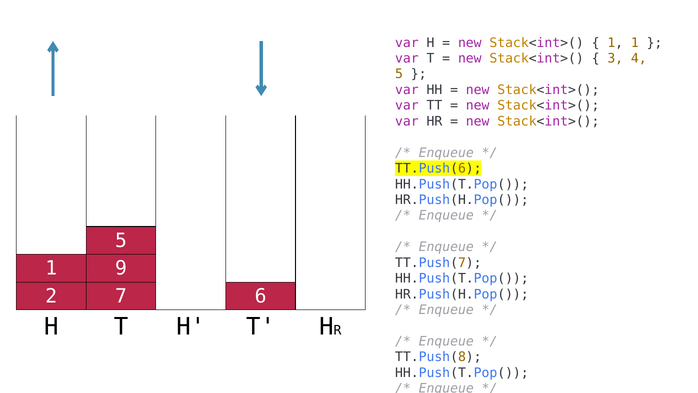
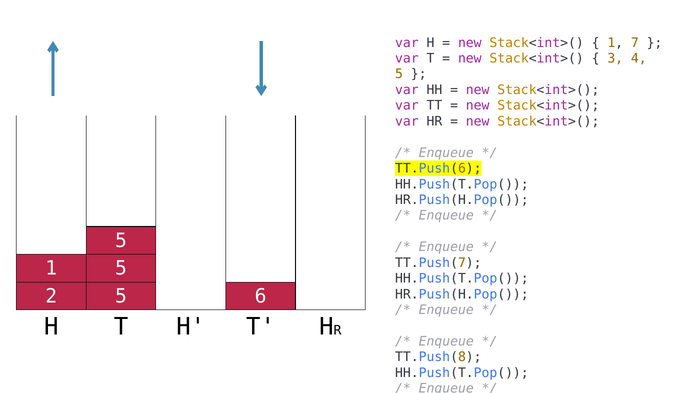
1 1: 1 -> 7
1 9: 9 -> 5
2 7: 7 -> 5
